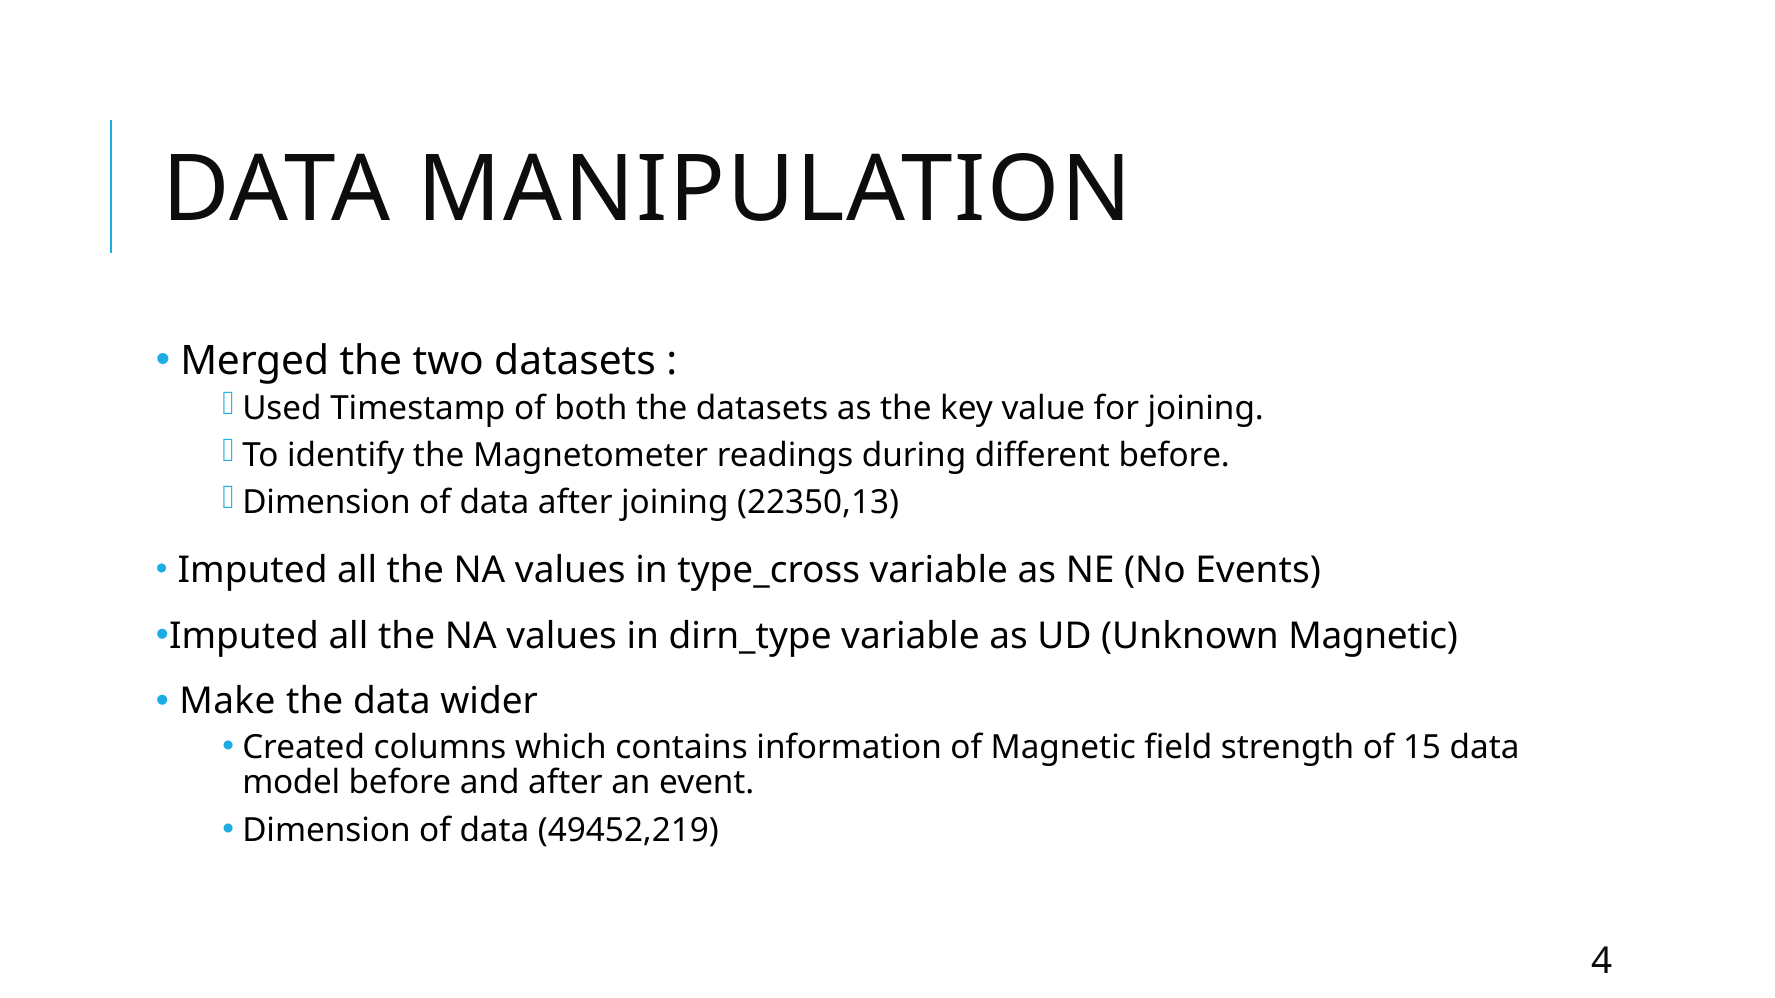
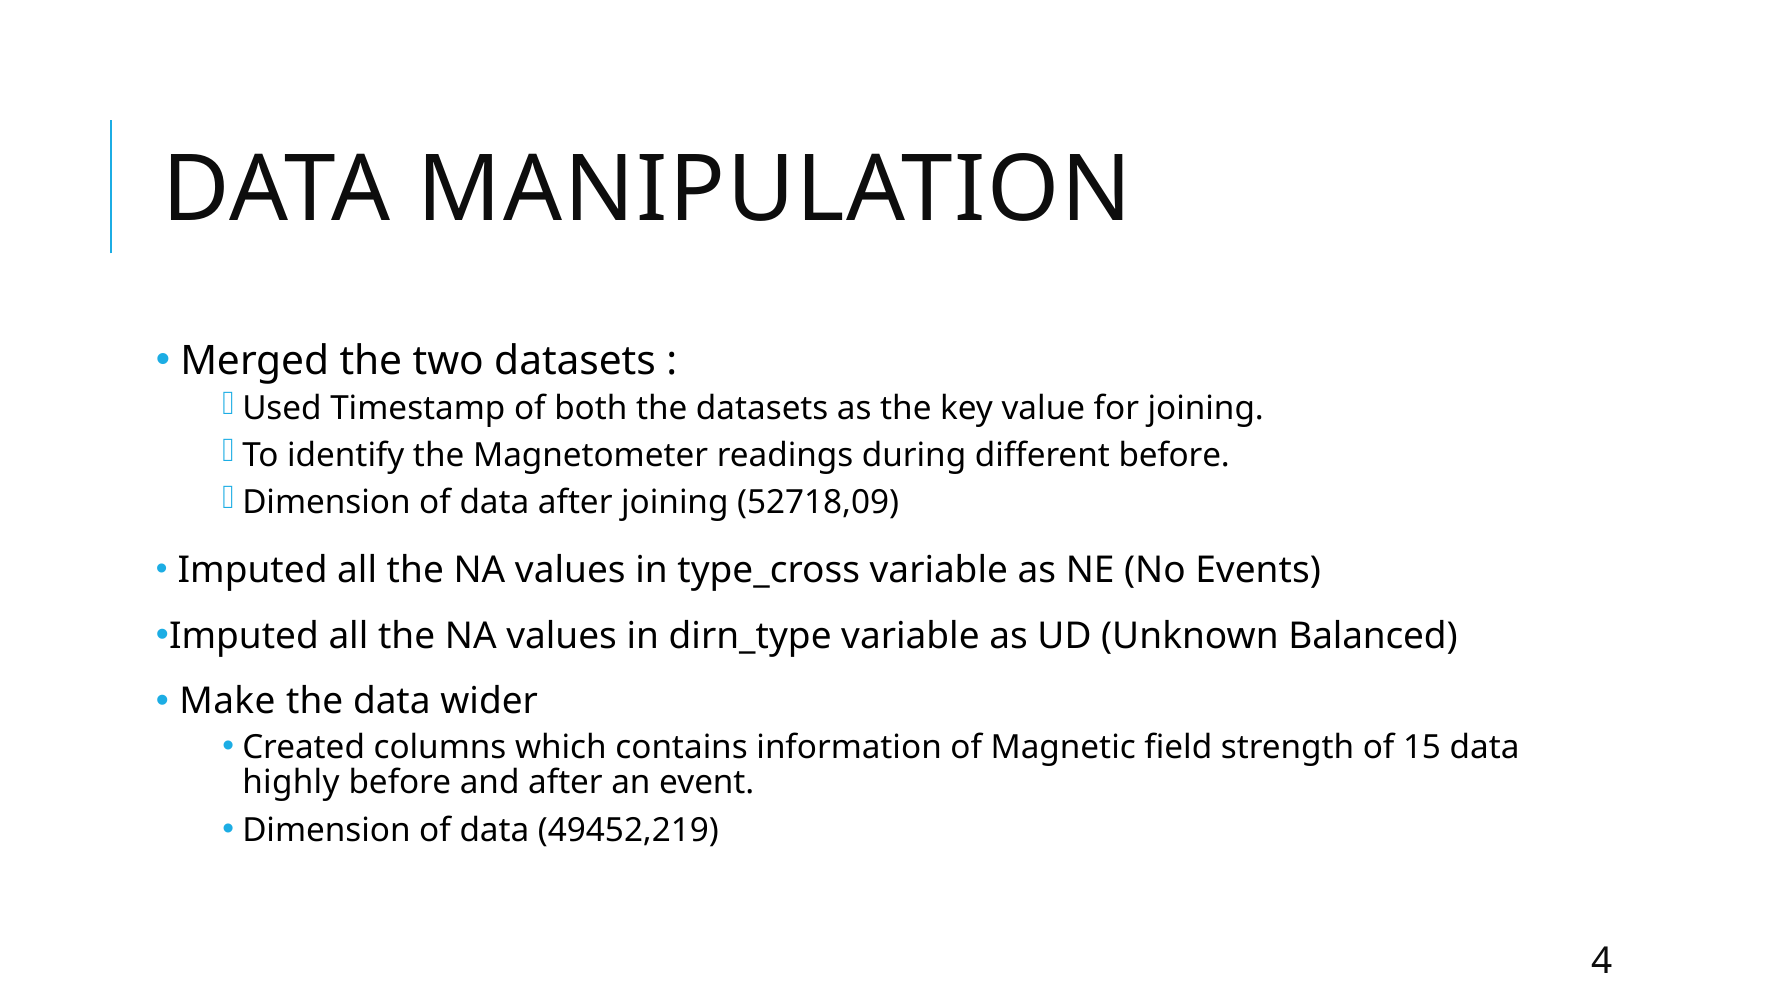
22350,13: 22350,13 -> 52718,09
Unknown Magnetic: Magnetic -> Balanced
model: model -> highly
